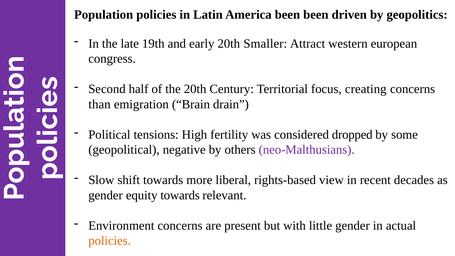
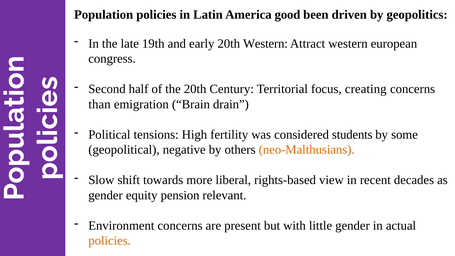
America been: been -> good
20th Smaller: Smaller -> Western
dropped: dropped -> students
neo-Malthusians colour: purple -> orange
equity towards: towards -> pension
